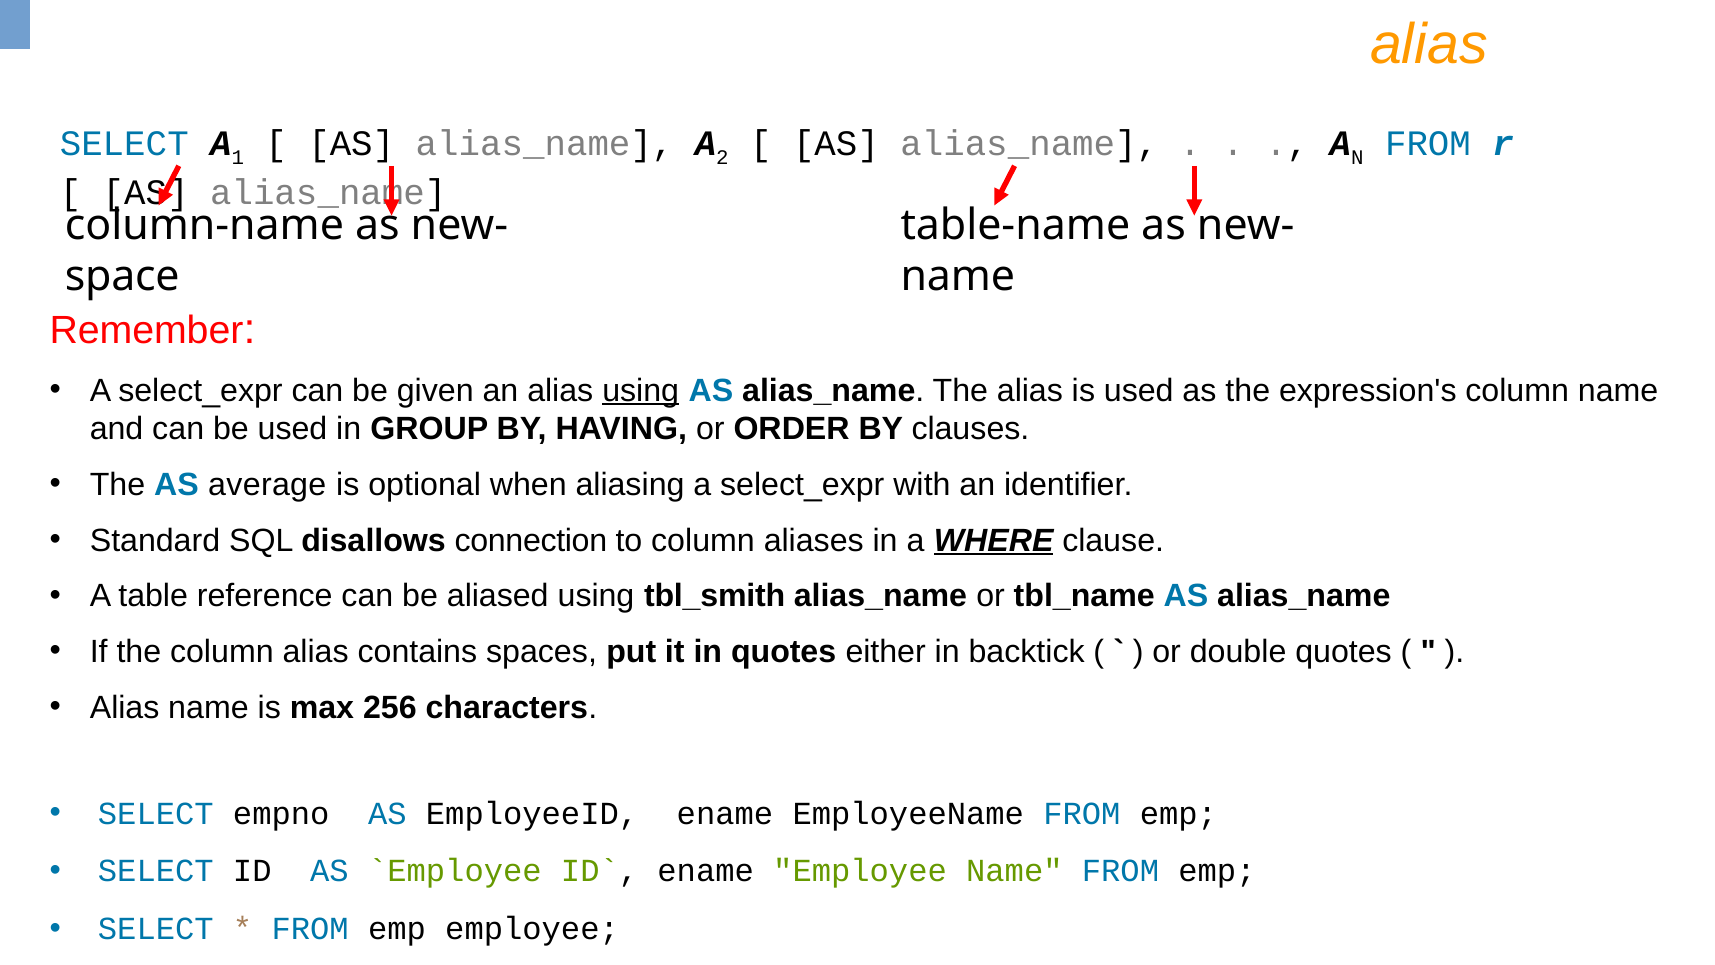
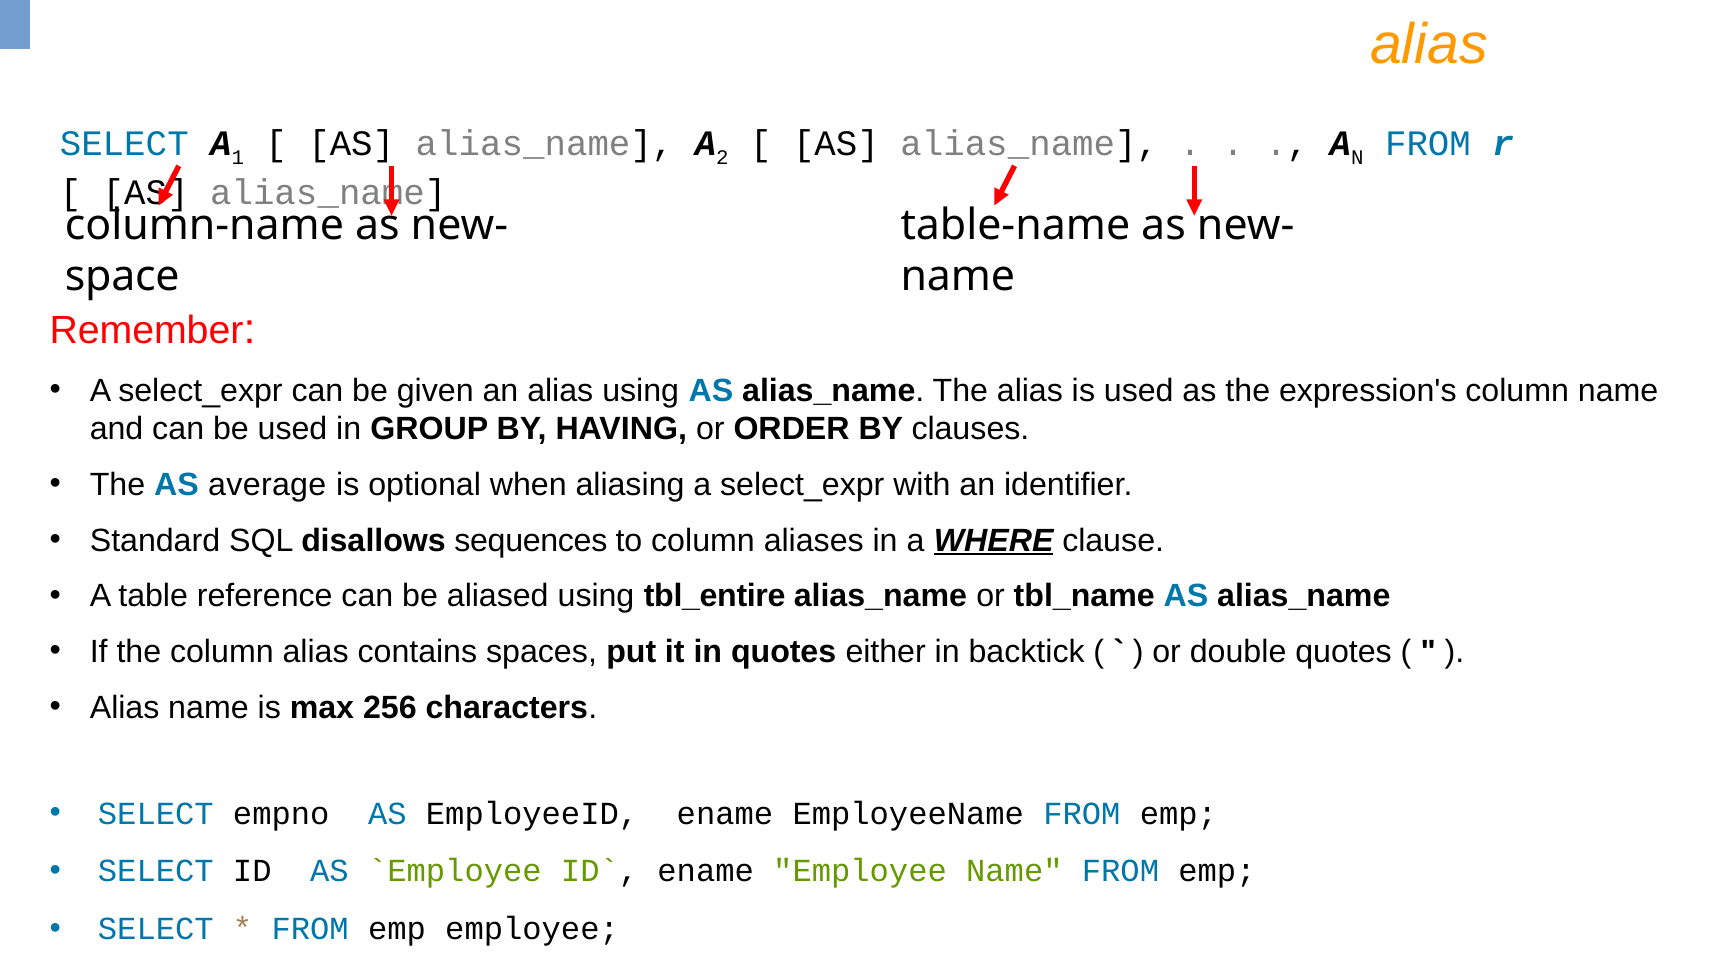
using at (641, 390) underline: present -> none
connection: connection -> sequences
tbl_smith: tbl_smith -> tbl_entire
